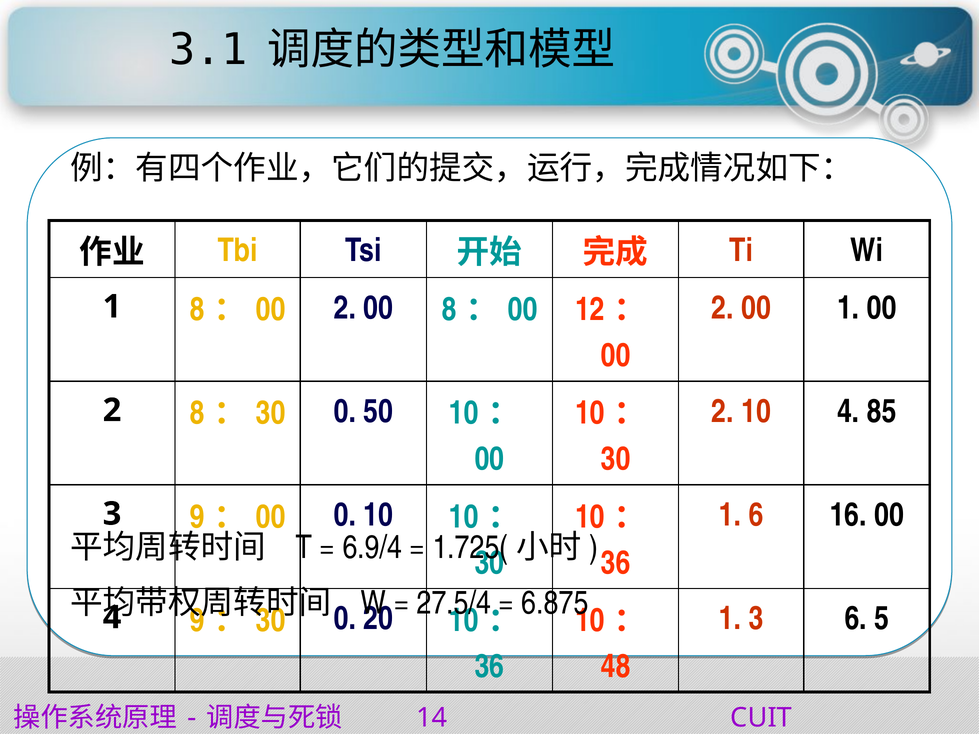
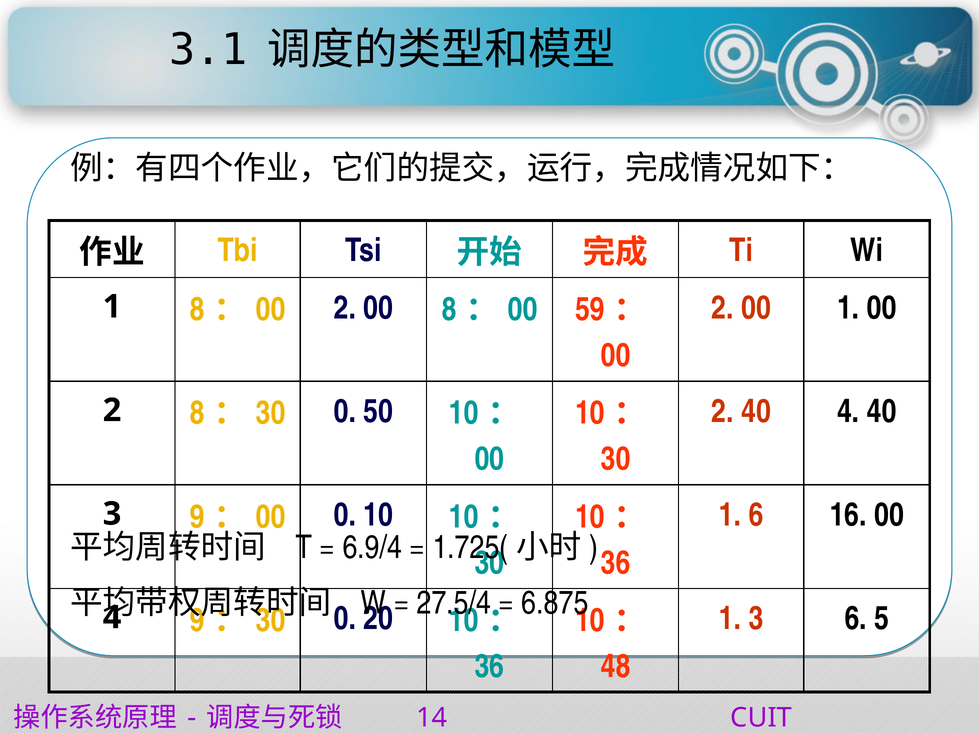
12: 12 -> 59
2 10: 10 -> 40
4 85: 85 -> 40
